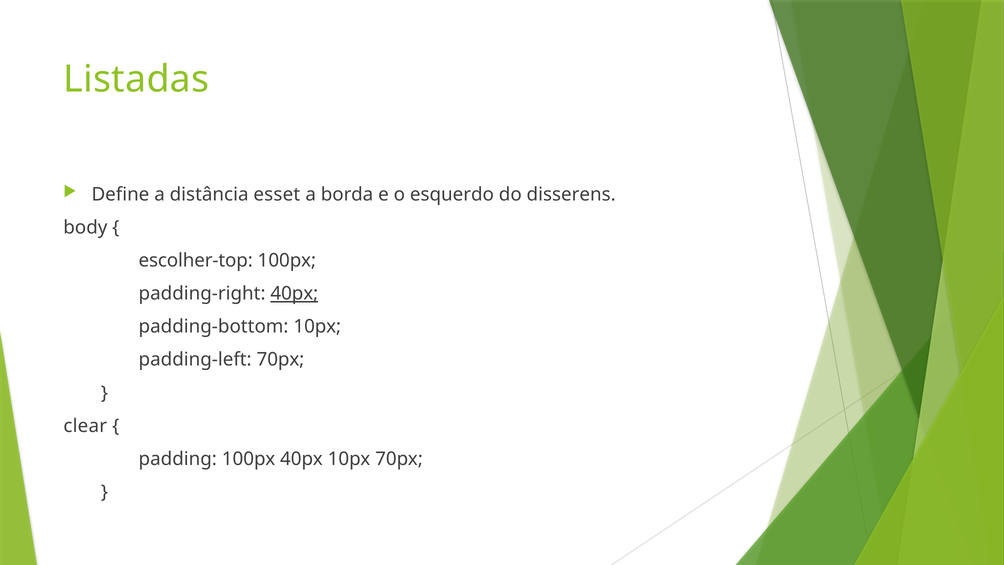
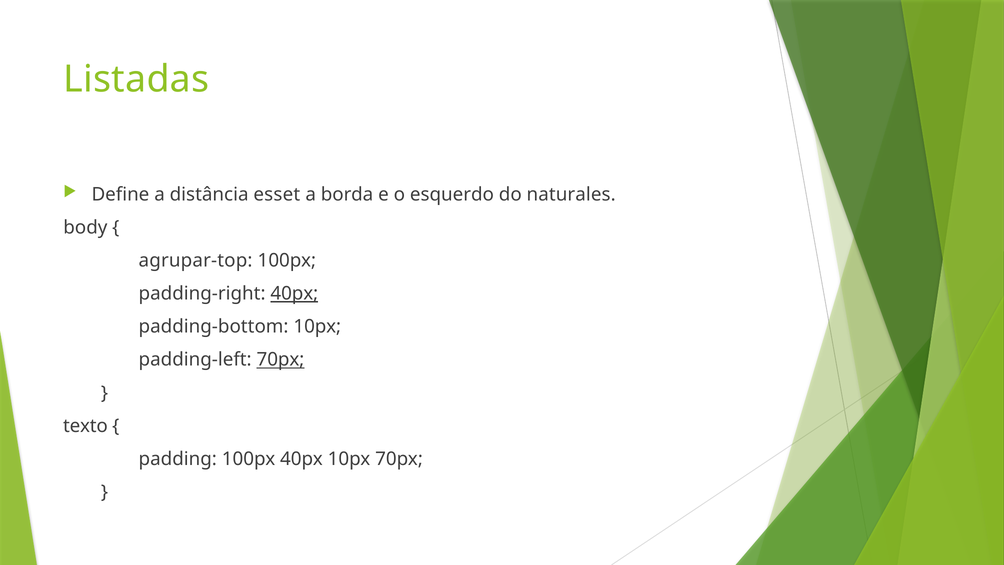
disserens: disserens -> naturales
escolher-top: escolher-top -> agrupar-top
70px at (280, 360) underline: none -> present
clear: clear -> texto
